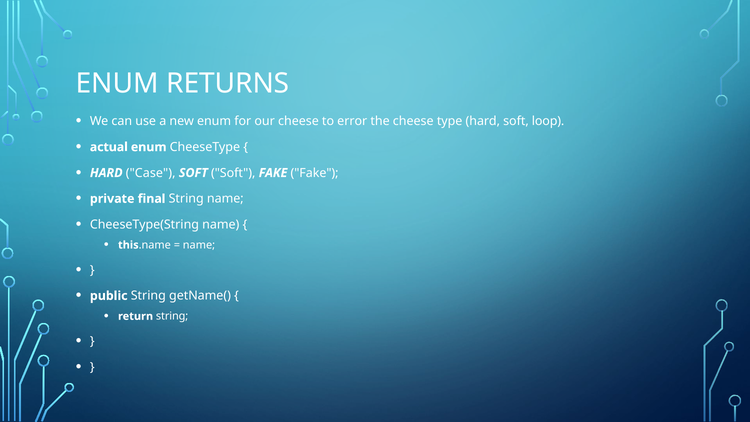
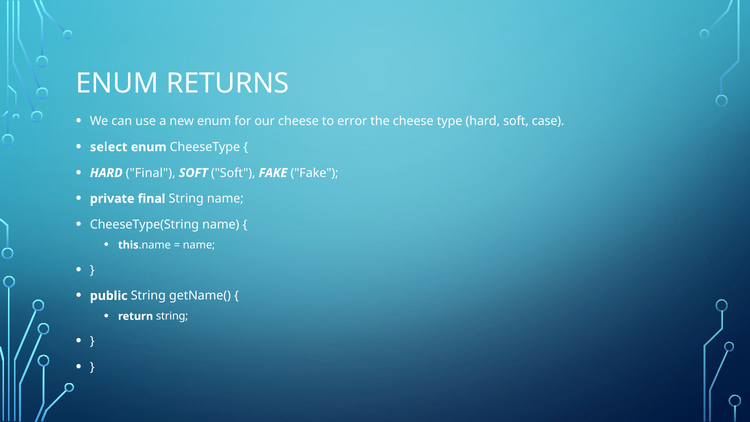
loop: loop -> case
actual: actual -> select
HARD Case: Case -> Final
